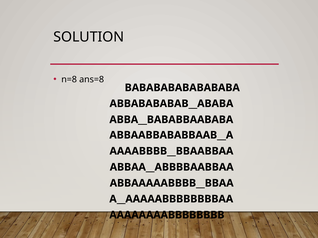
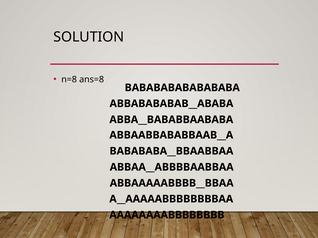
AAAABBBB__BBAABBAA: AAAABBBB__BBAABBAA -> BABABABA__BBAABBAA
